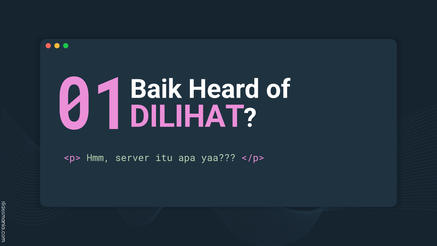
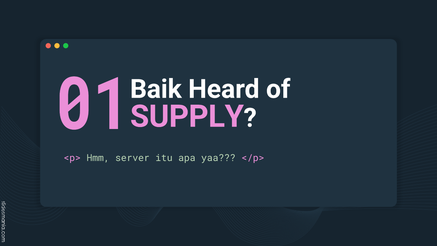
DILIHAT: DILIHAT -> SUPPLY
